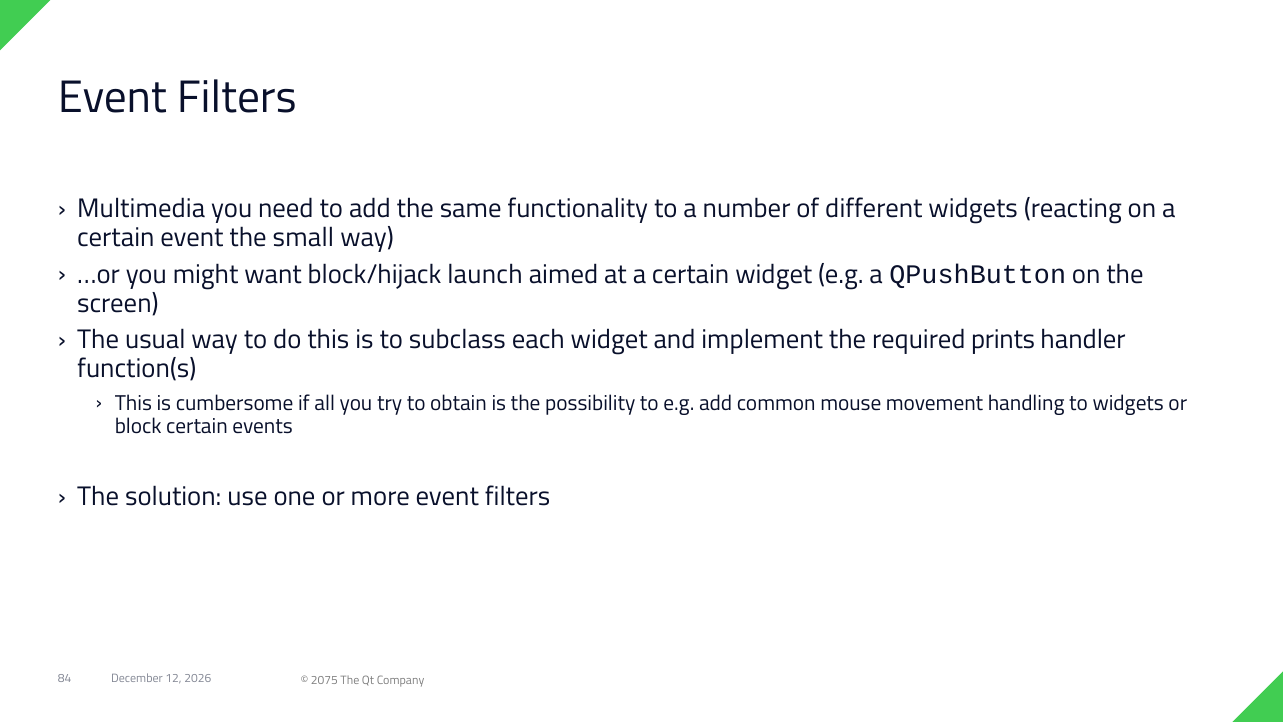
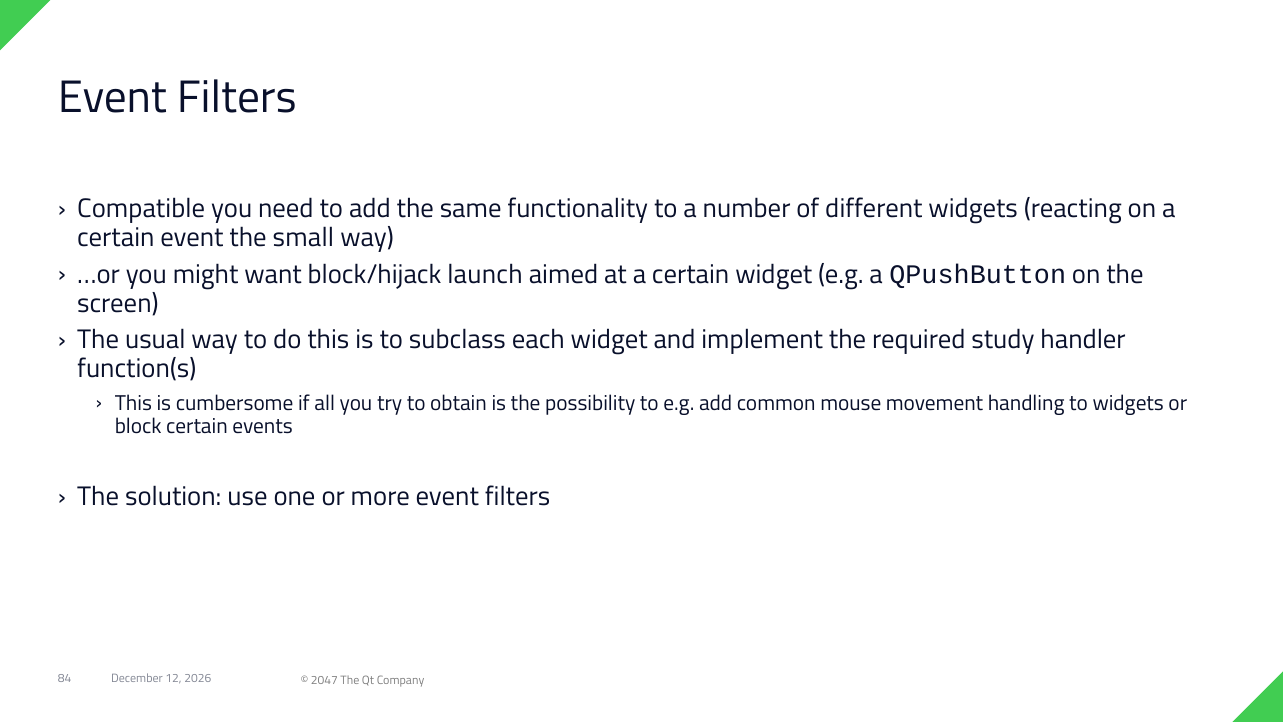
Multimedia: Multimedia -> Compatible
prints: prints -> study
2075: 2075 -> 2047
